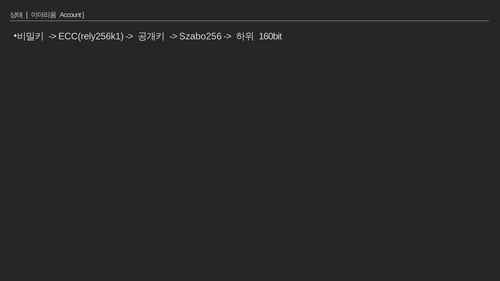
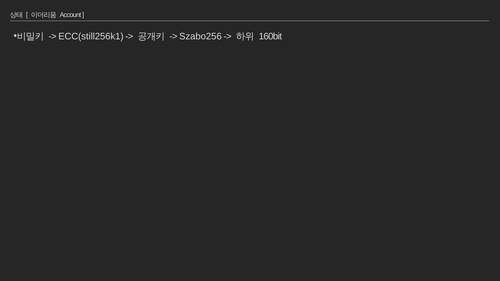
ECC(rely256k1: ECC(rely256k1 -> ECC(still256k1
